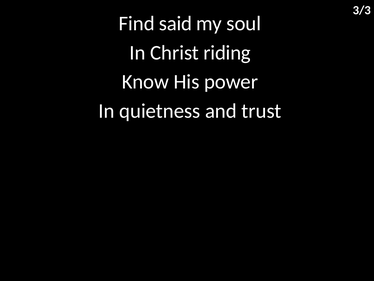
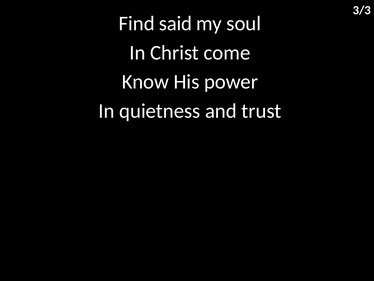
riding: riding -> come
